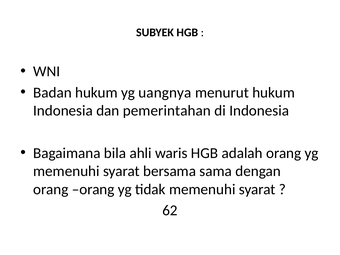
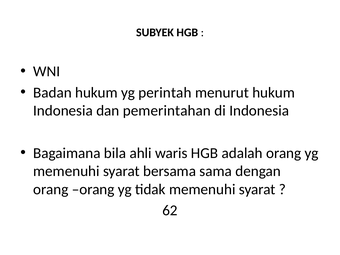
uangnya: uangnya -> perintah
